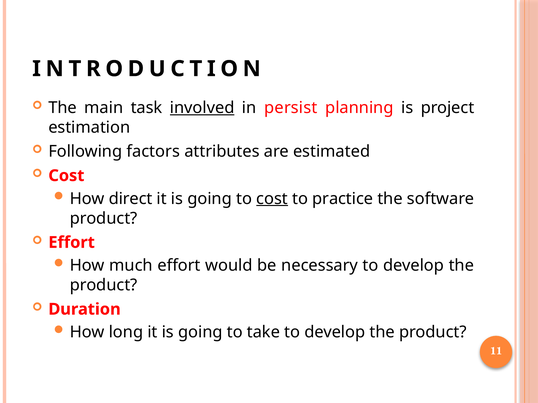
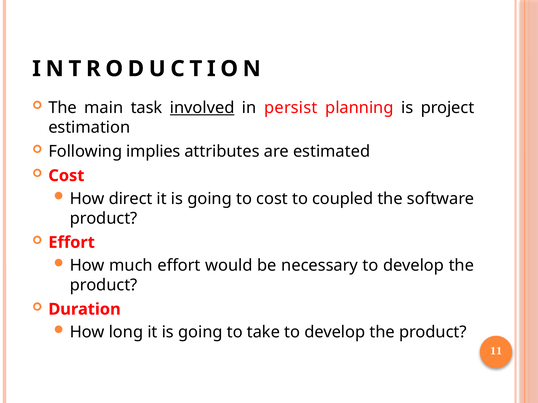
factors: factors -> implies
cost at (272, 199) underline: present -> none
practice: practice -> coupled
